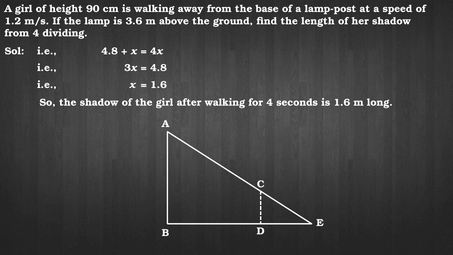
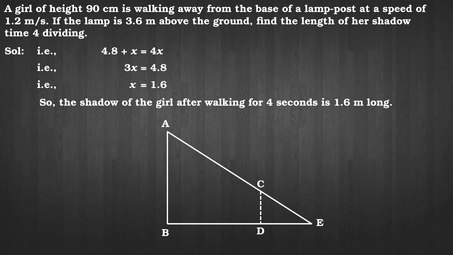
from at (17, 33): from -> time
